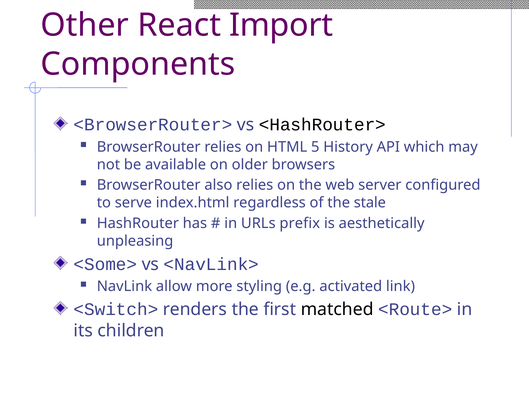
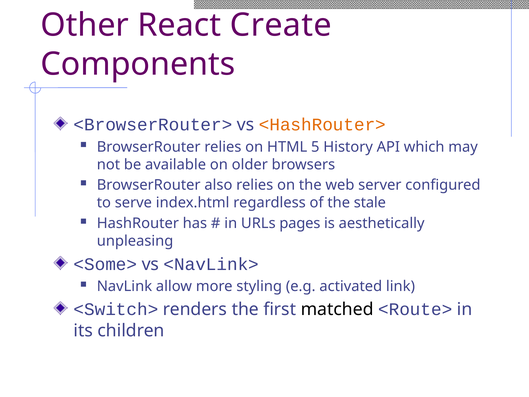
Import: Import -> Create
<HashRouter> colour: black -> orange
prefix: prefix -> pages
